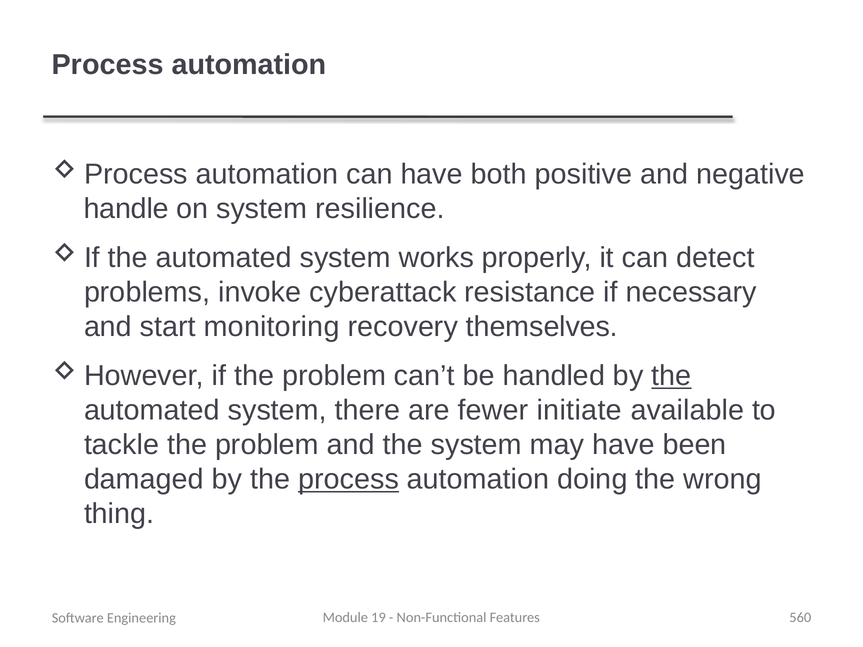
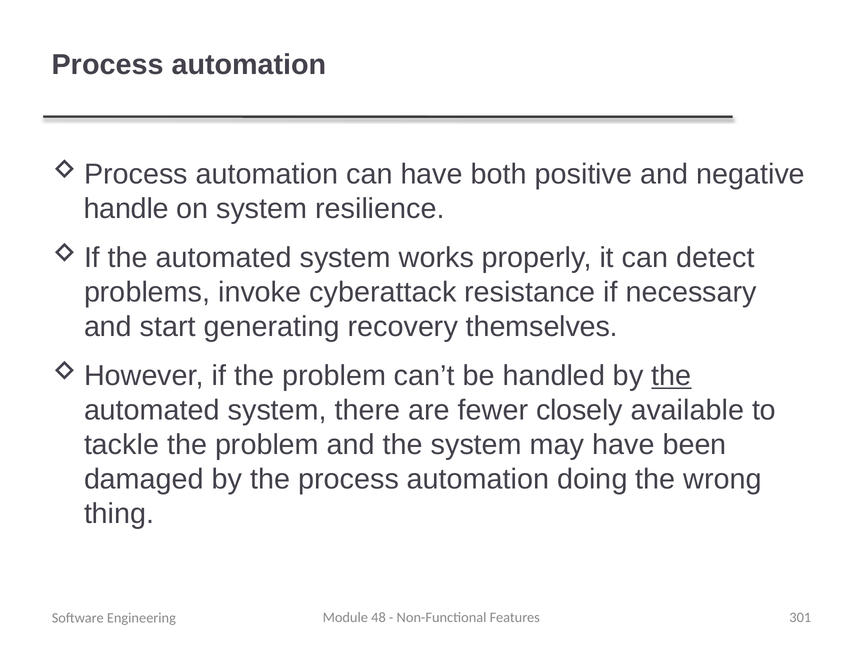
monitoring: monitoring -> generating
initiate: initiate -> closely
process at (349, 480) underline: present -> none
19: 19 -> 48
560: 560 -> 301
